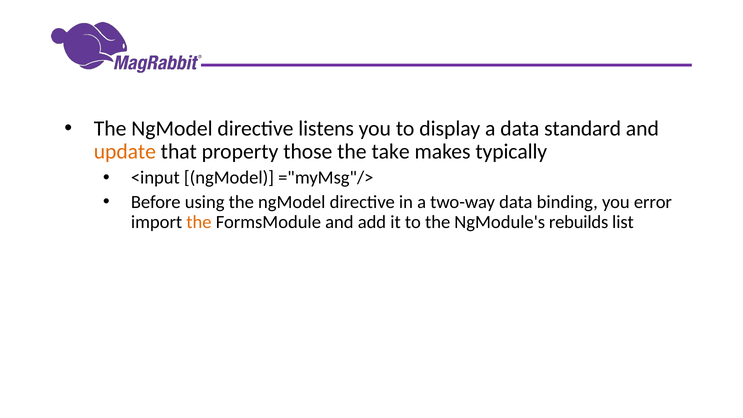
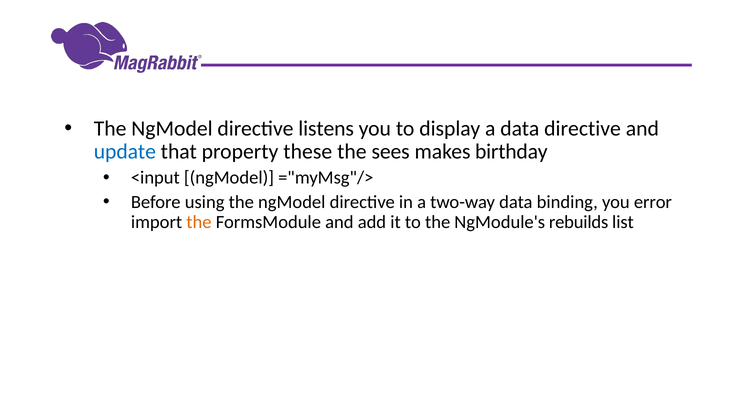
data standard: standard -> directive
update colour: orange -> blue
those: those -> these
take: take -> sees
typically: typically -> birthday
